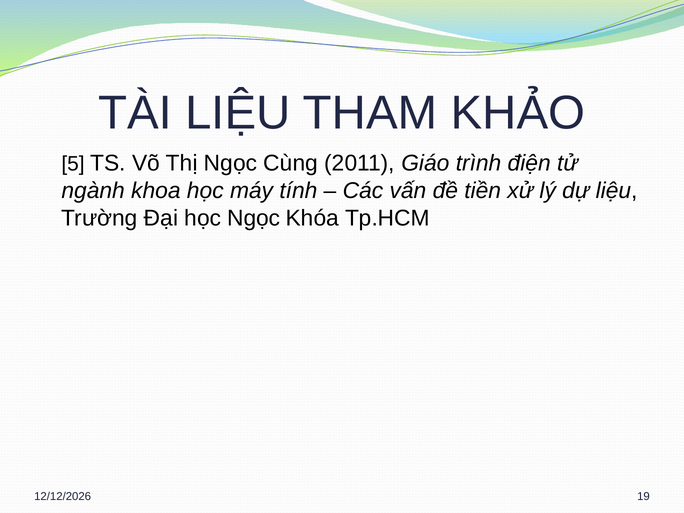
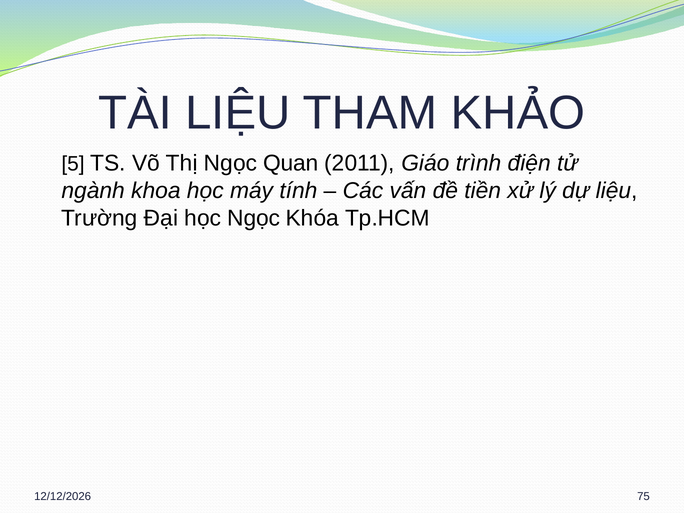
Cùng: Cùng -> Quan
19: 19 -> 75
